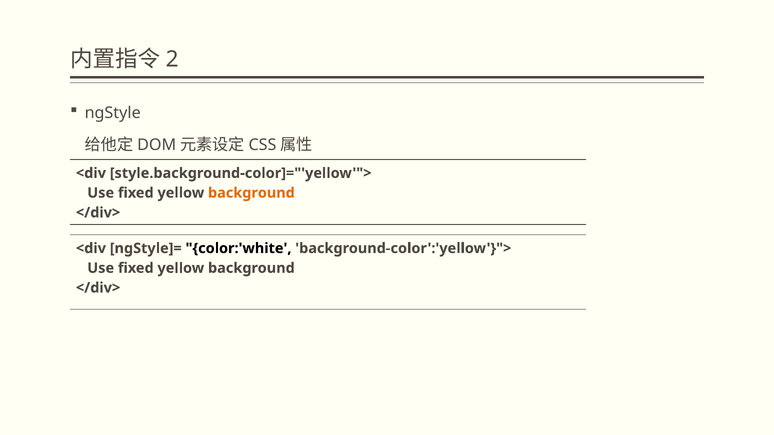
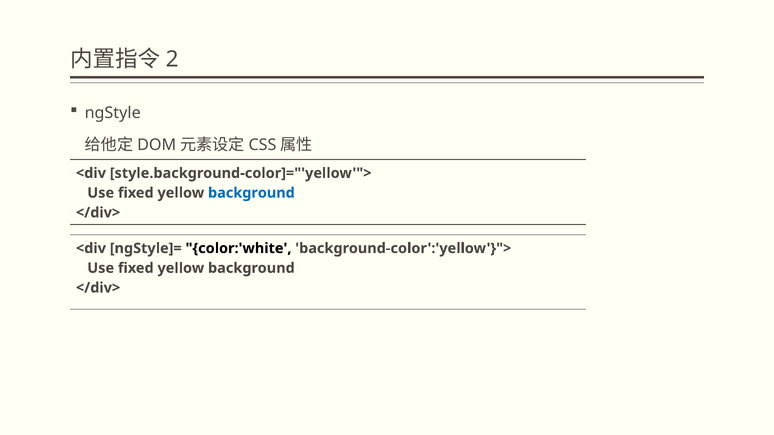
background at (251, 193) colour: orange -> blue
